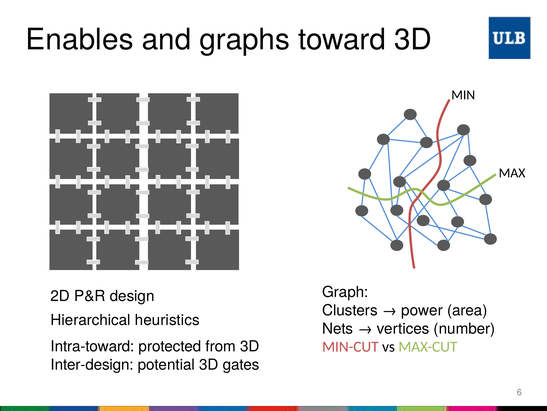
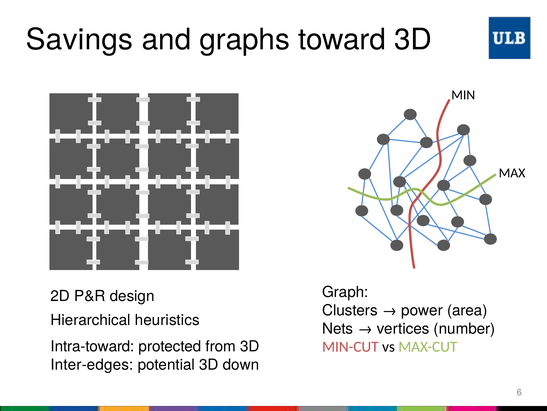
Enables: Enables -> Savings
Inter-design: Inter-design -> Inter-edges
gates: gates -> down
